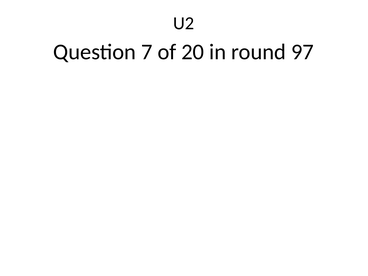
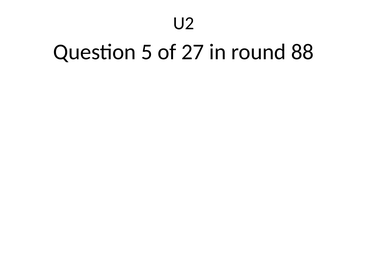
7: 7 -> 5
20: 20 -> 27
97: 97 -> 88
